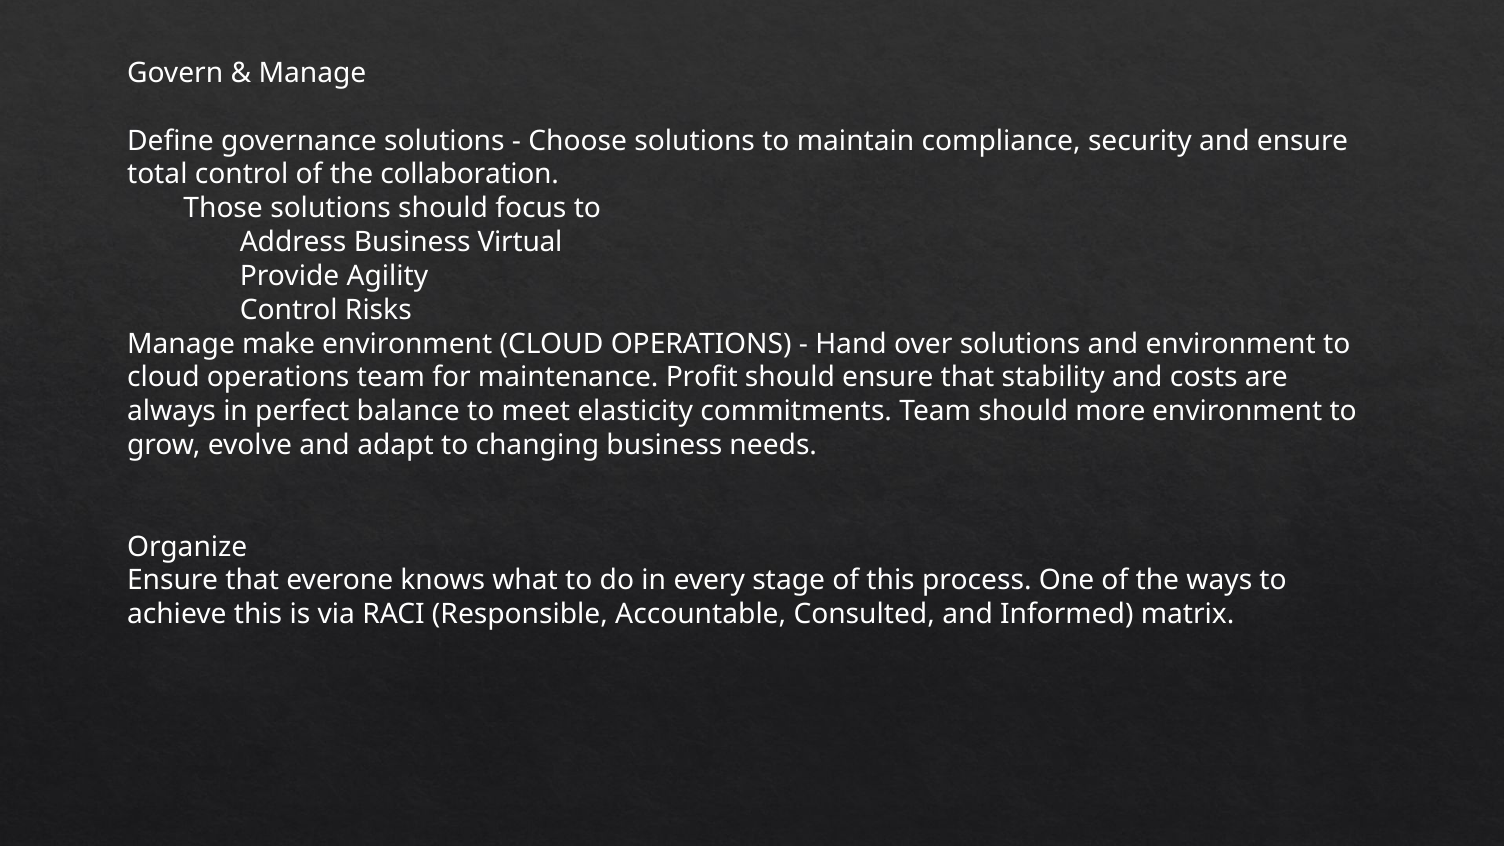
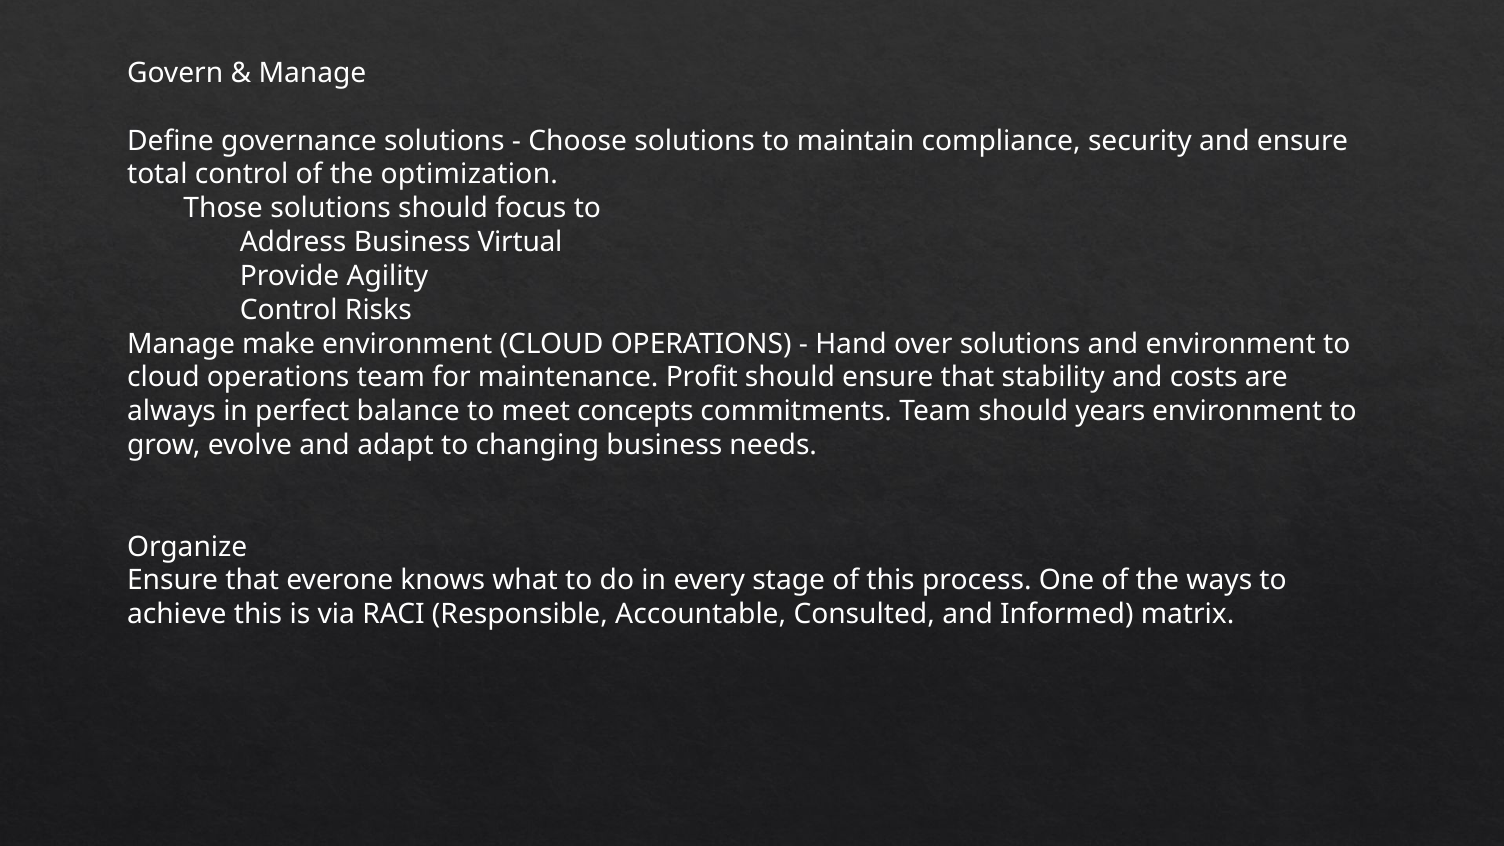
collaboration: collaboration -> optimization
elasticity: elasticity -> concepts
more: more -> years
